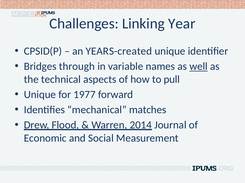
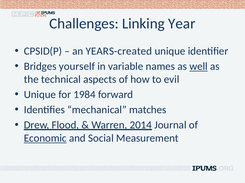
through: through -> yourself
pull: pull -> evil
1977: 1977 -> 1984
Economic underline: none -> present
